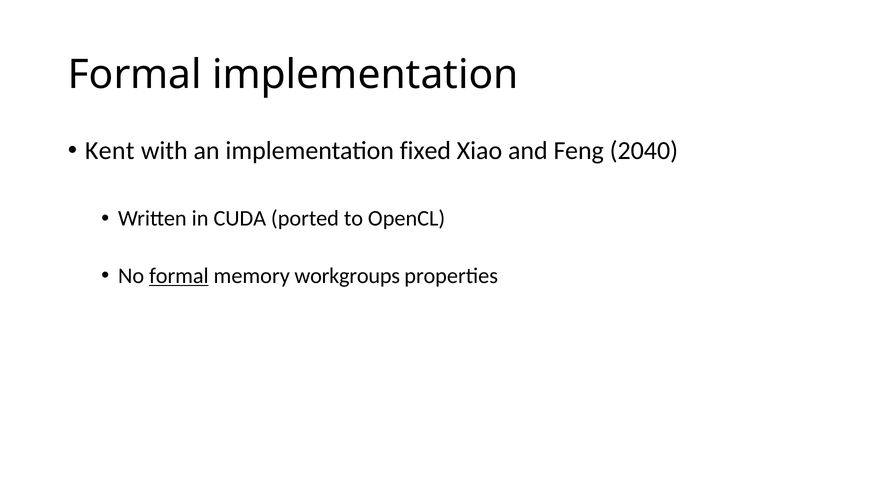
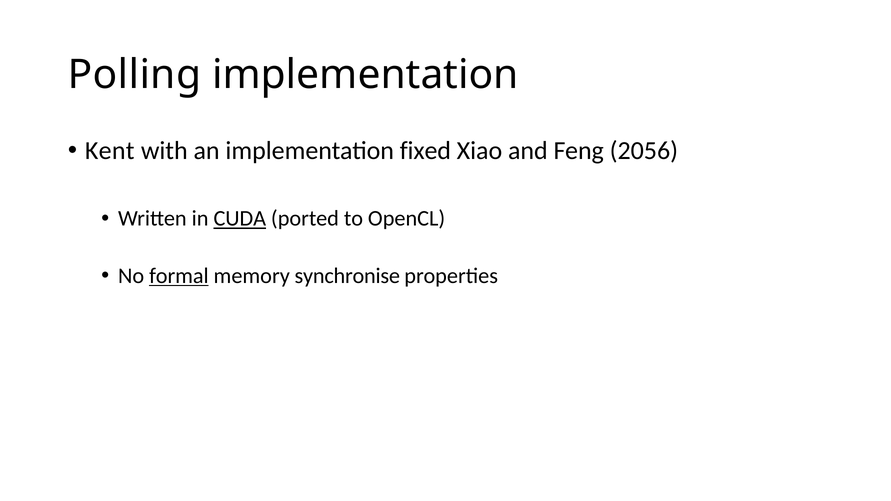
Formal at (135, 75): Formal -> Polling
2040: 2040 -> 2056
CUDA underline: none -> present
workgroups: workgroups -> synchronise
